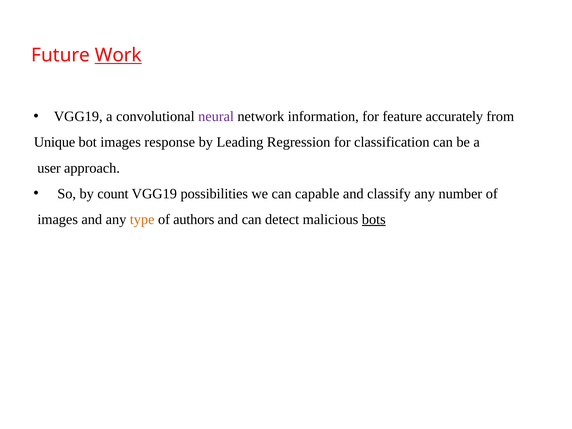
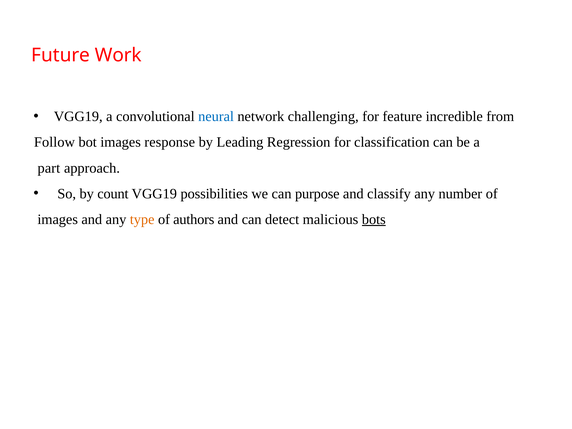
Work underline: present -> none
neural colour: purple -> blue
information: information -> challenging
accurately: accurately -> incredible
Unique: Unique -> Follow
user: user -> part
capable: capable -> purpose
